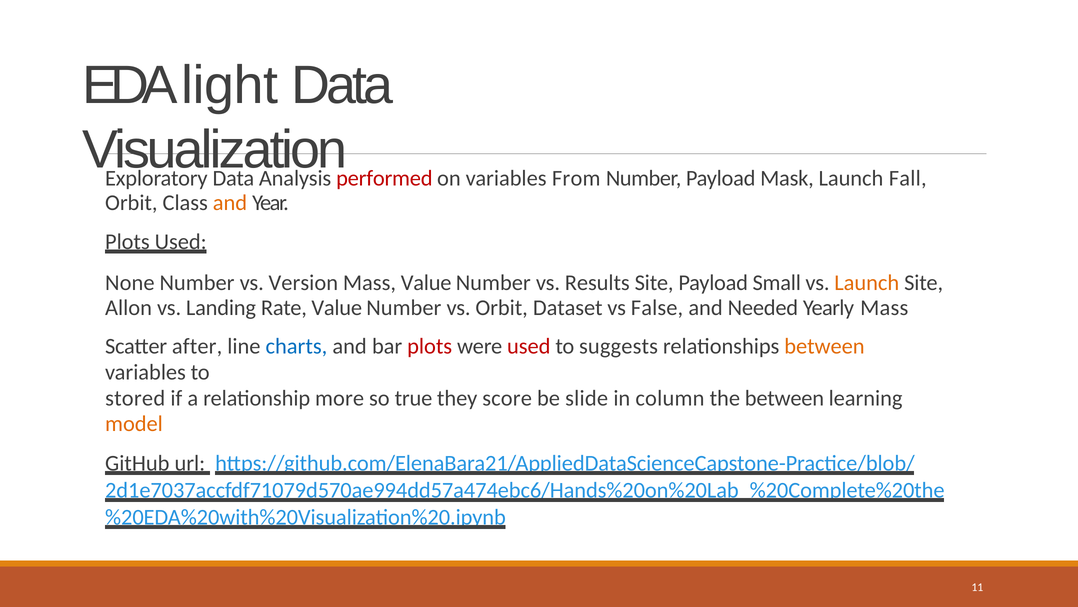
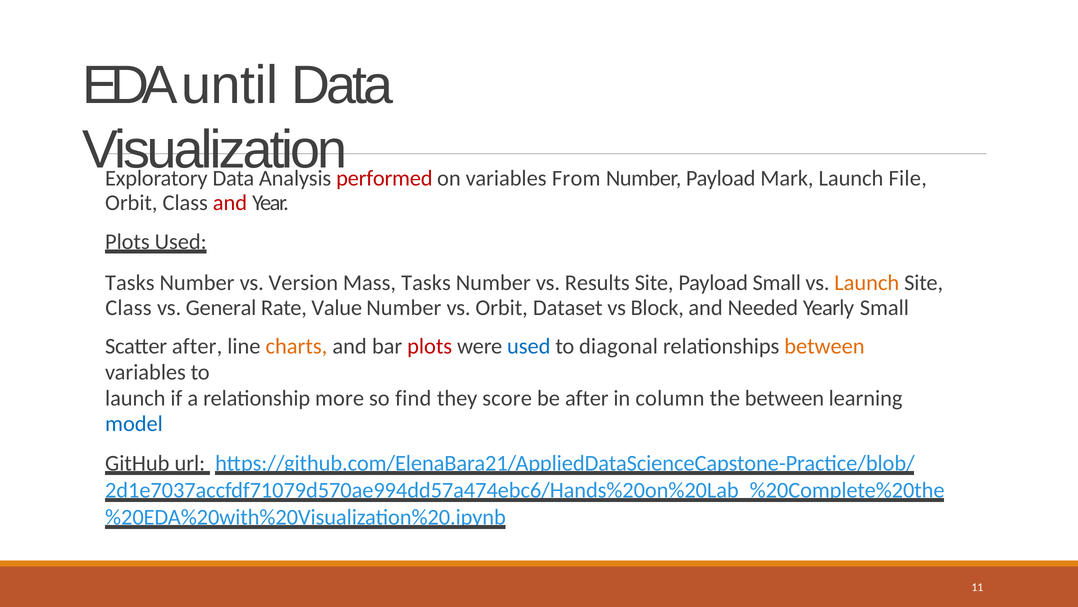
light: light -> until
Mask: Mask -> Mark
Fall: Fall -> File
and at (230, 203) colour: orange -> red
None at (130, 282): None -> Tasks
Mass Value: Value -> Tasks
Allon at (129, 307): Allon -> Class
Landing: Landing -> General
False: False -> Block
Yearly Mass: Mass -> Small
charts colour: blue -> orange
used at (529, 346) colour: red -> blue
suggests: suggests -> diagonal
stored at (135, 398): stored -> launch
true: true -> find
be slide: slide -> after
model colour: orange -> blue
